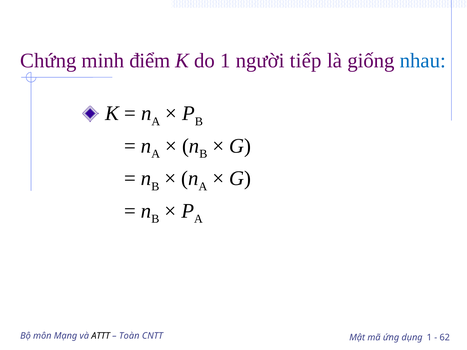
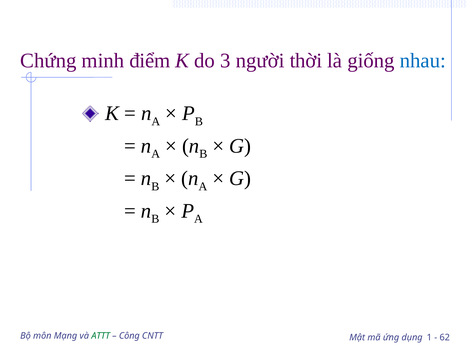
do 1: 1 -> 3
tiếp: tiếp -> thời
ATTT colour: black -> green
Toàn: Toàn -> Công
